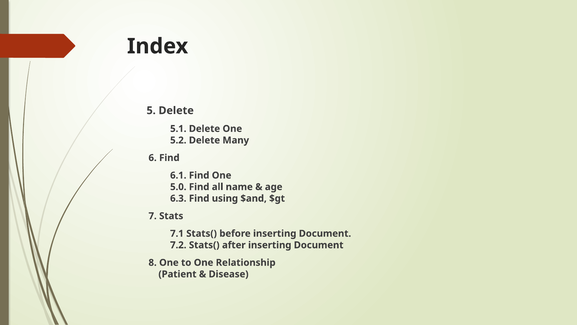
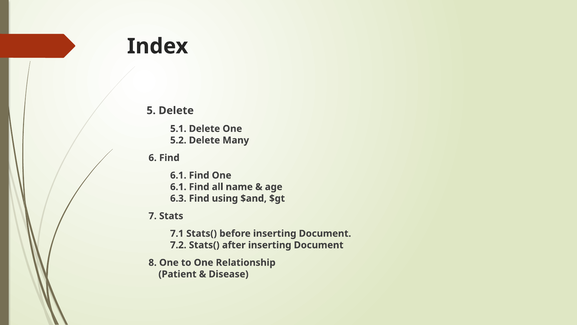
5.0 at (178, 187): 5.0 -> 6.1
